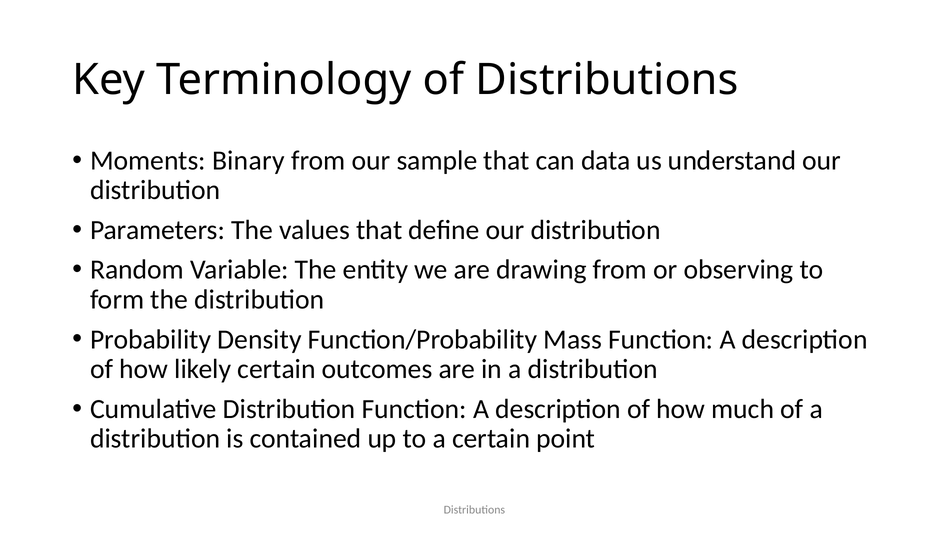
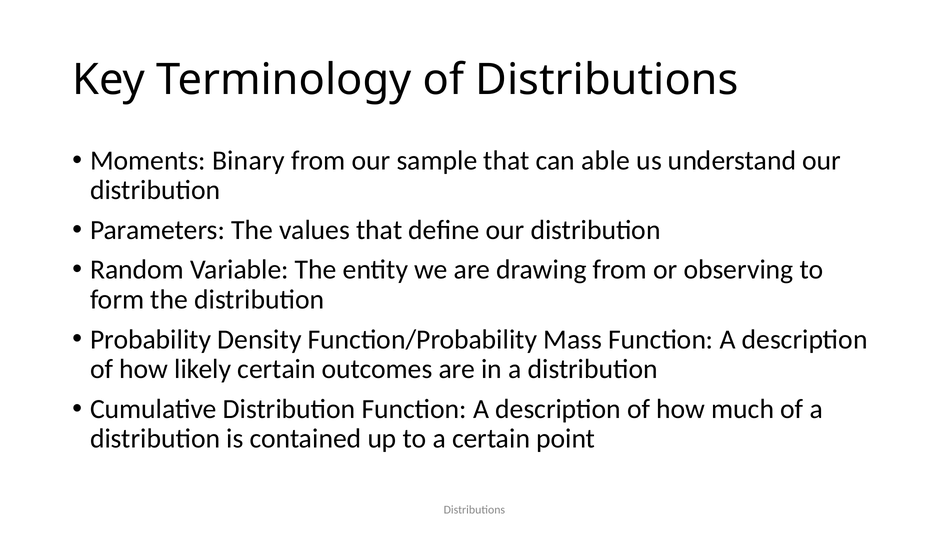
data: data -> able
